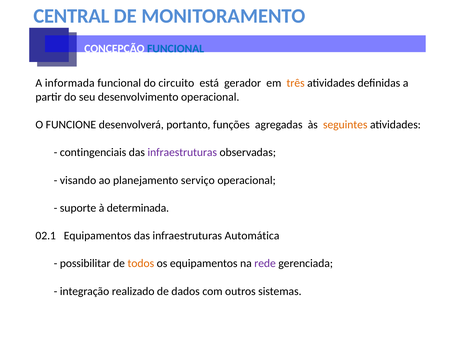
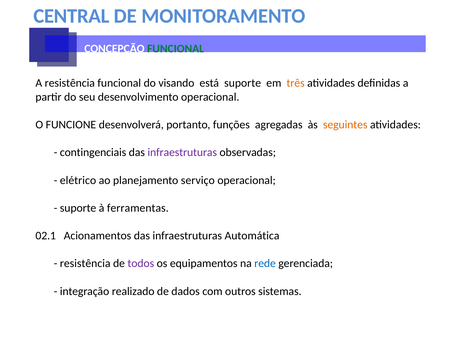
FUNCIONAL at (176, 49) colour: blue -> green
A informada: informada -> resistência
circuito: circuito -> visando
está gerador: gerador -> suporte
visando: visando -> elétrico
determinada: determinada -> ferramentas
02.1 Equipamentos: Equipamentos -> Acionamentos
possibilitar at (85, 264): possibilitar -> resistência
todos colour: orange -> purple
rede colour: purple -> blue
